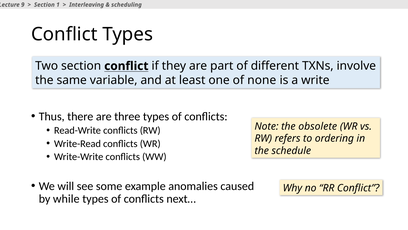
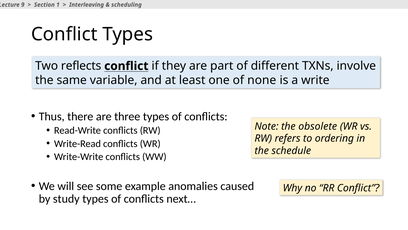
Two section: section -> reflects
while: while -> study
